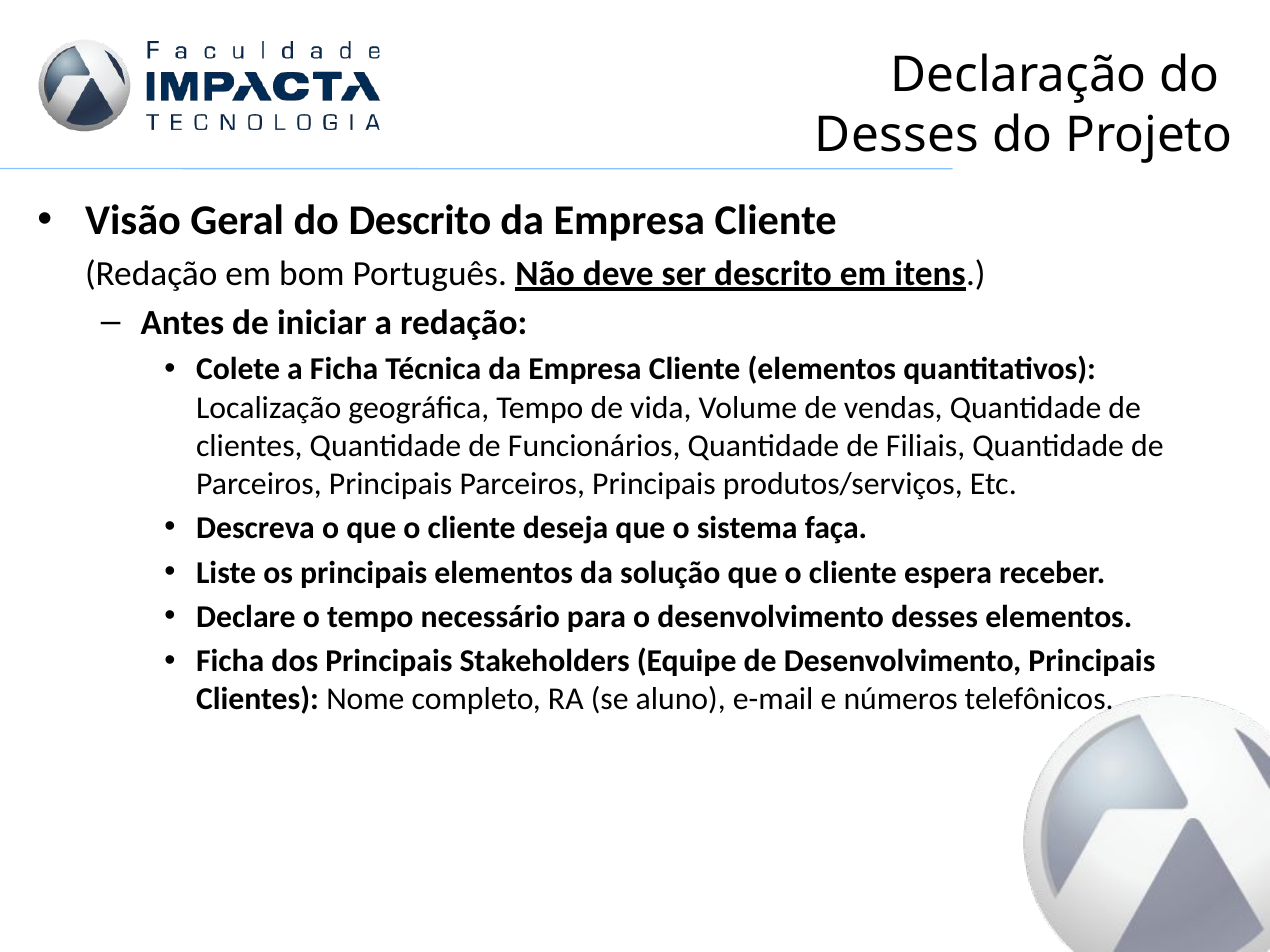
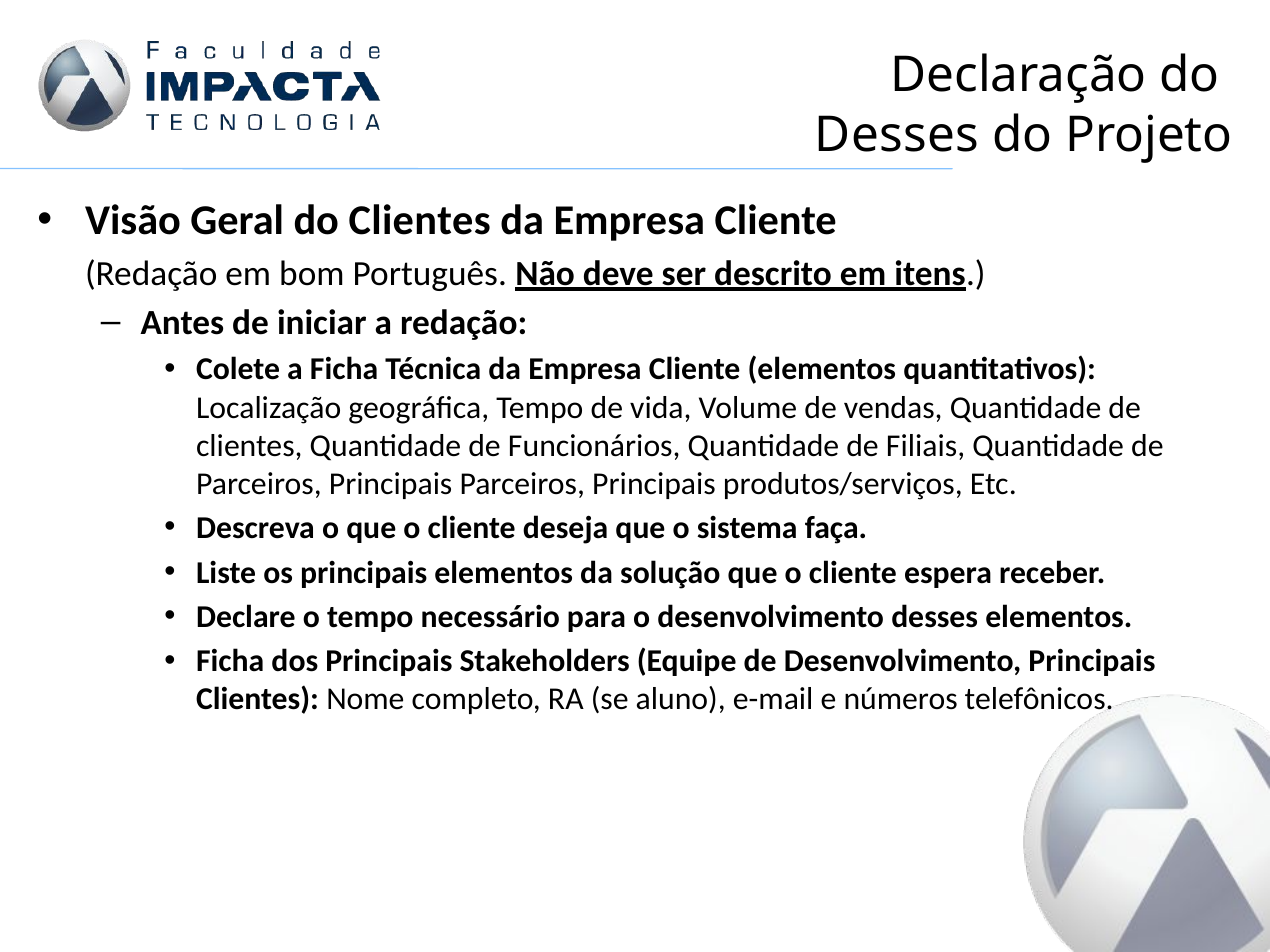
do Descrito: Descrito -> Clientes
